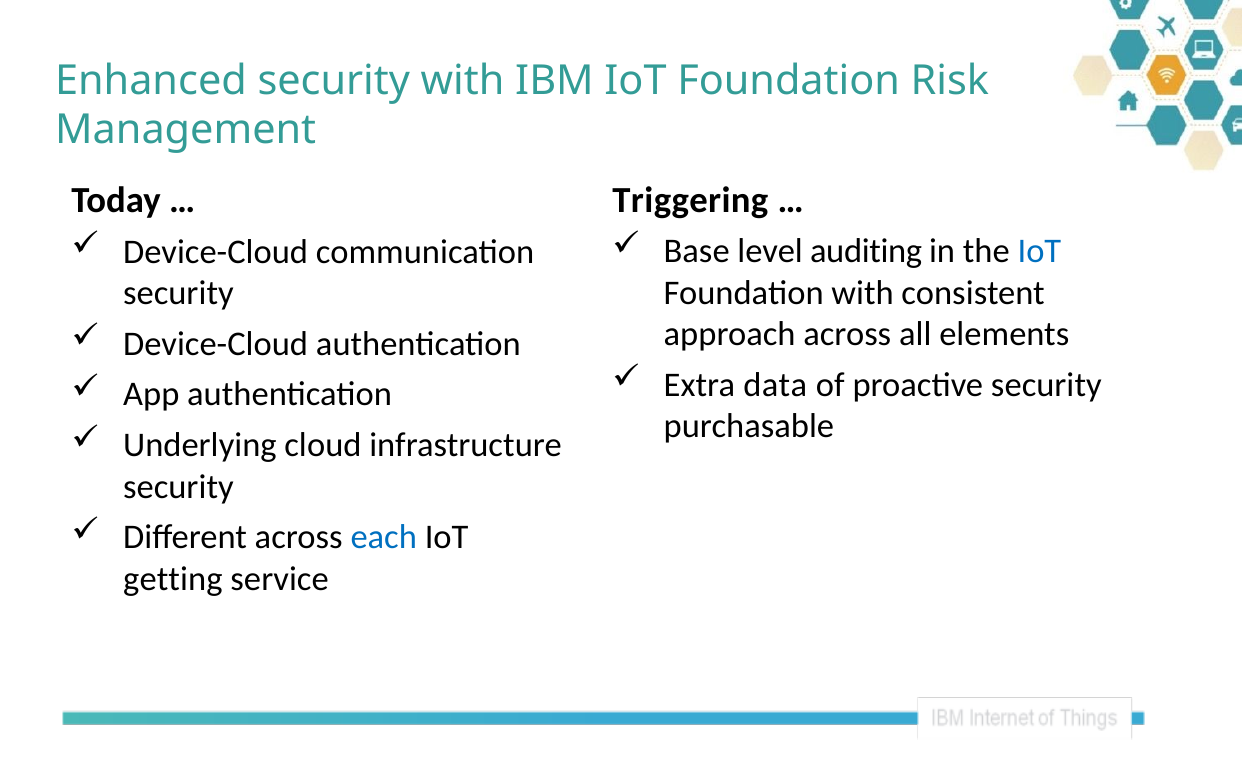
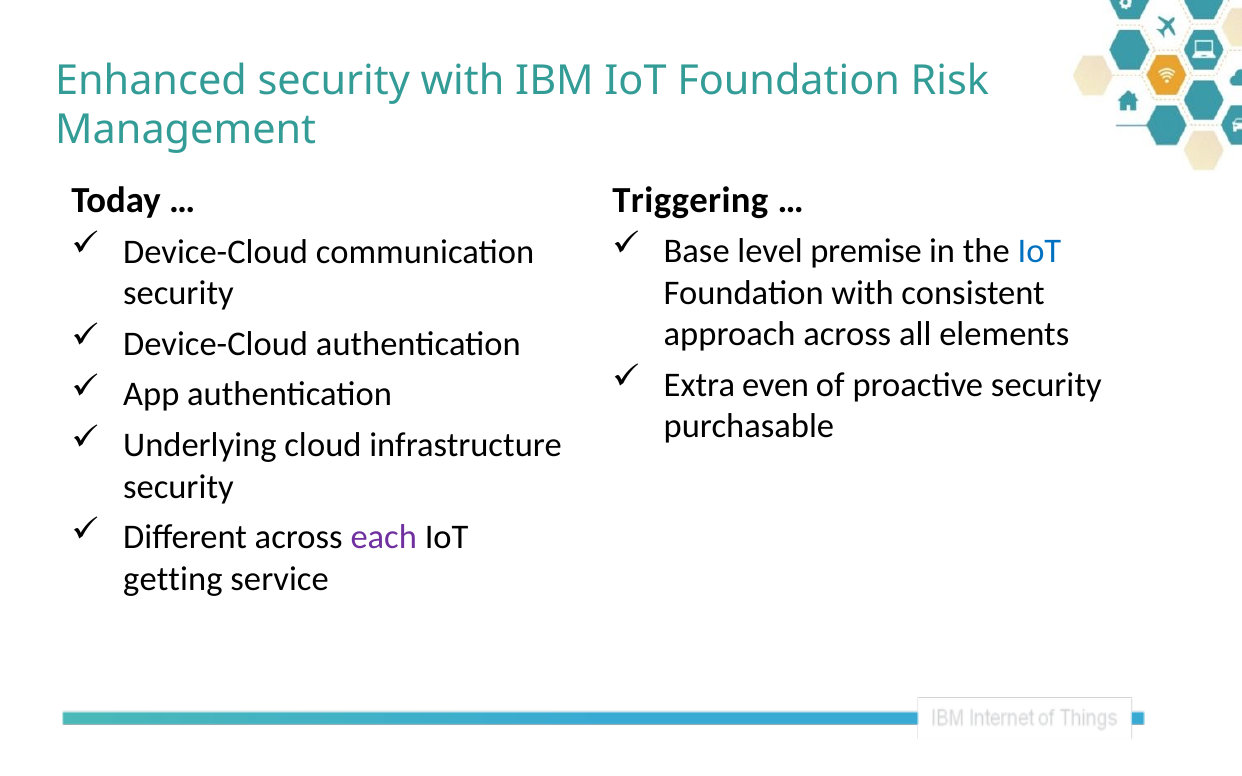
auditing: auditing -> premise
data: data -> even
each colour: blue -> purple
